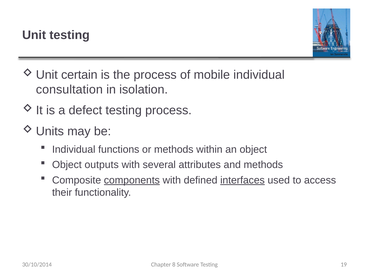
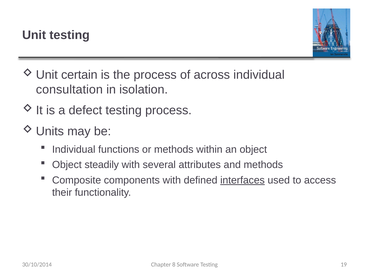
mobile: mobile -> across
outputs: outputs -> steadily
components underline: present -> none
